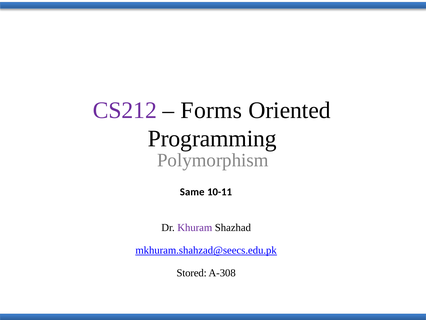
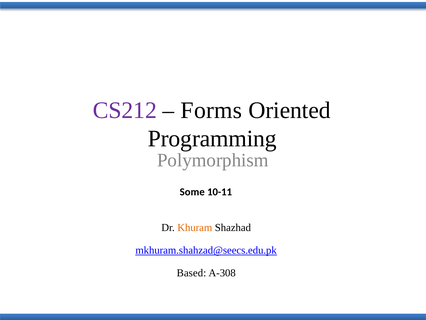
Same: Same -> Some
Khuram colour: purple -> orange
Stored: Stored -> Based
